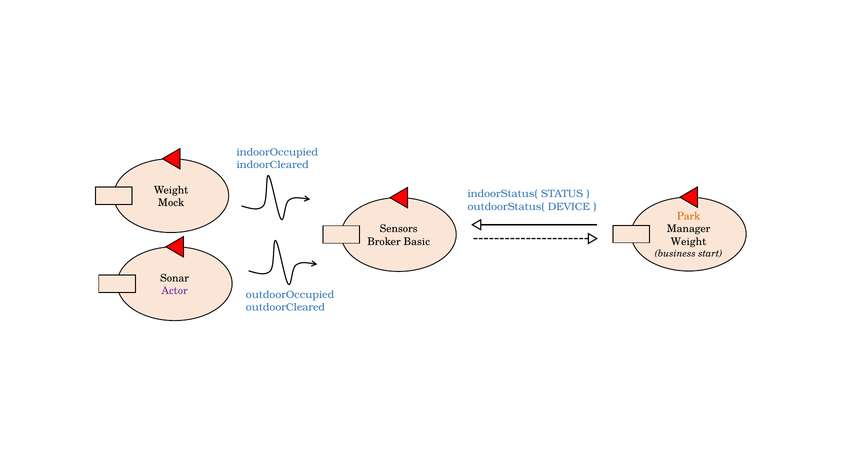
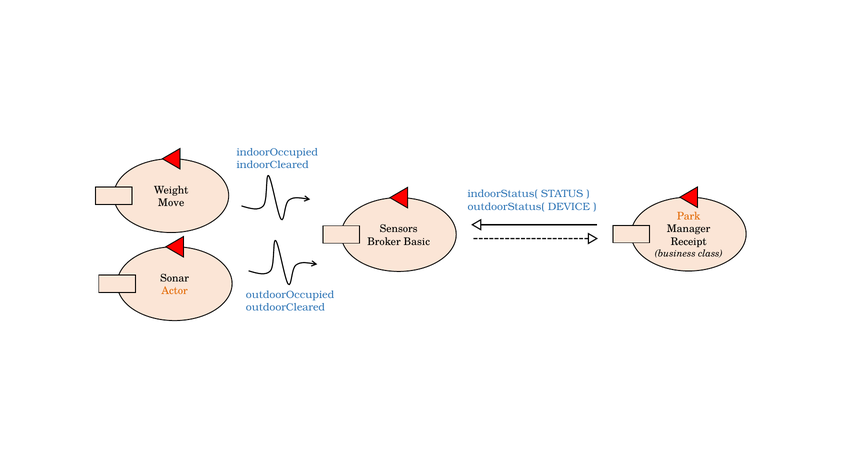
Mock: Mock -> Move
Weight at (689, 242): Weight -> Receipt
start: start -> class
Actor colour: purple -> orange
